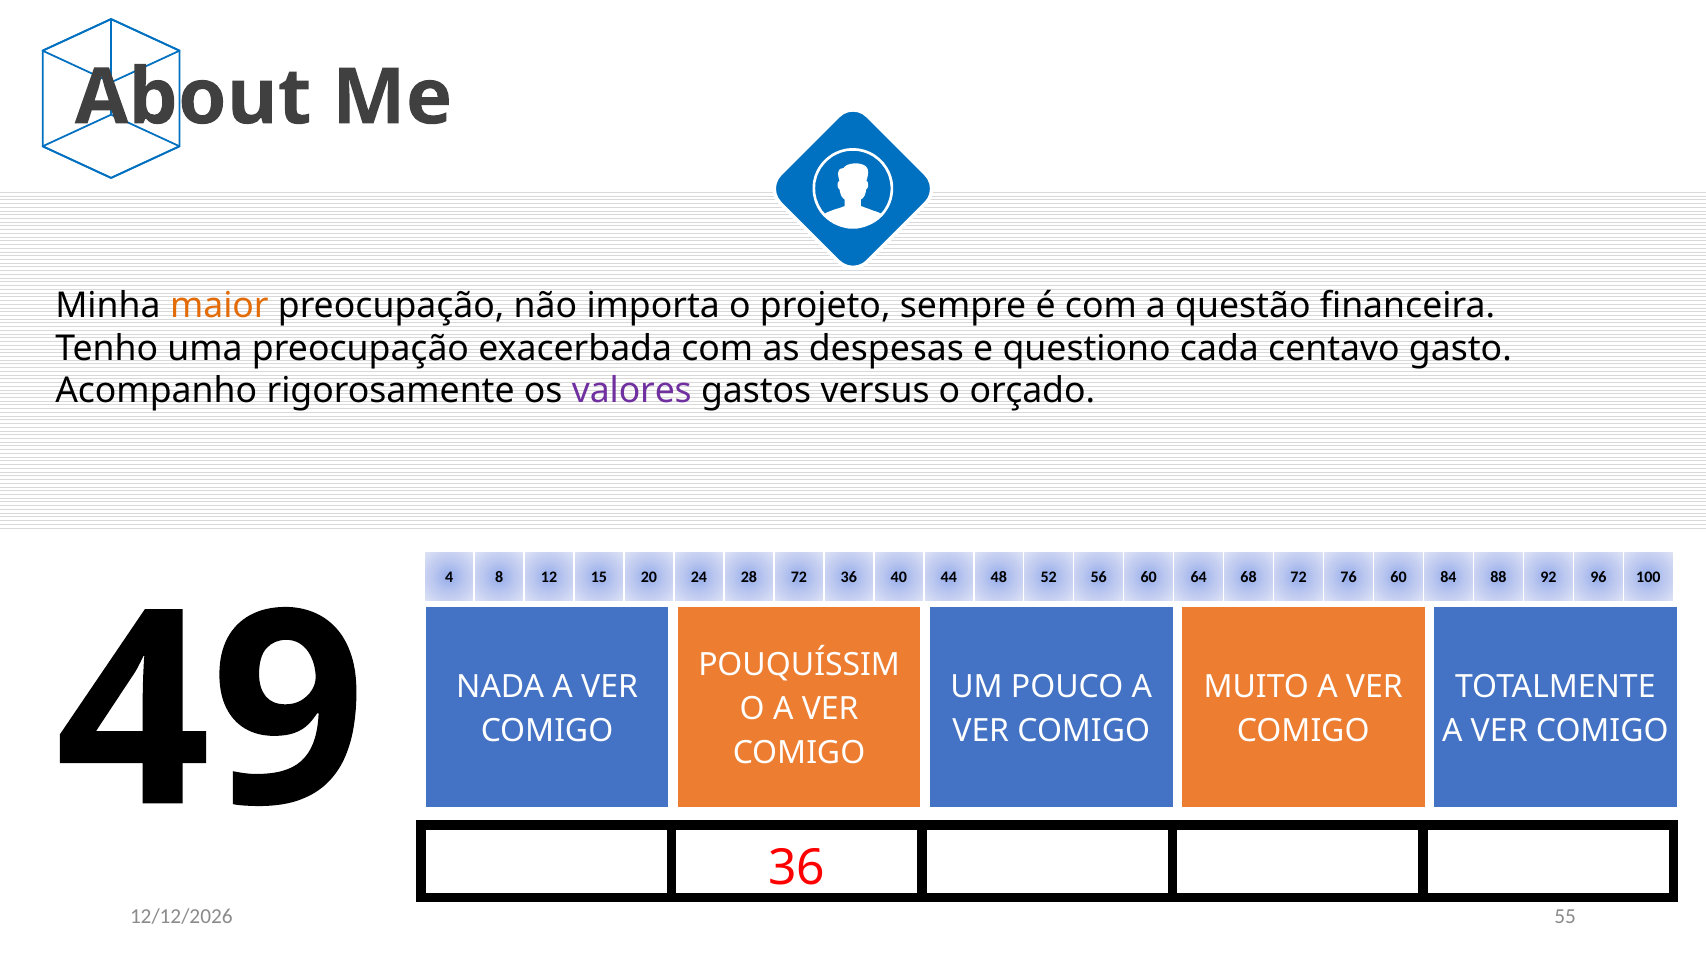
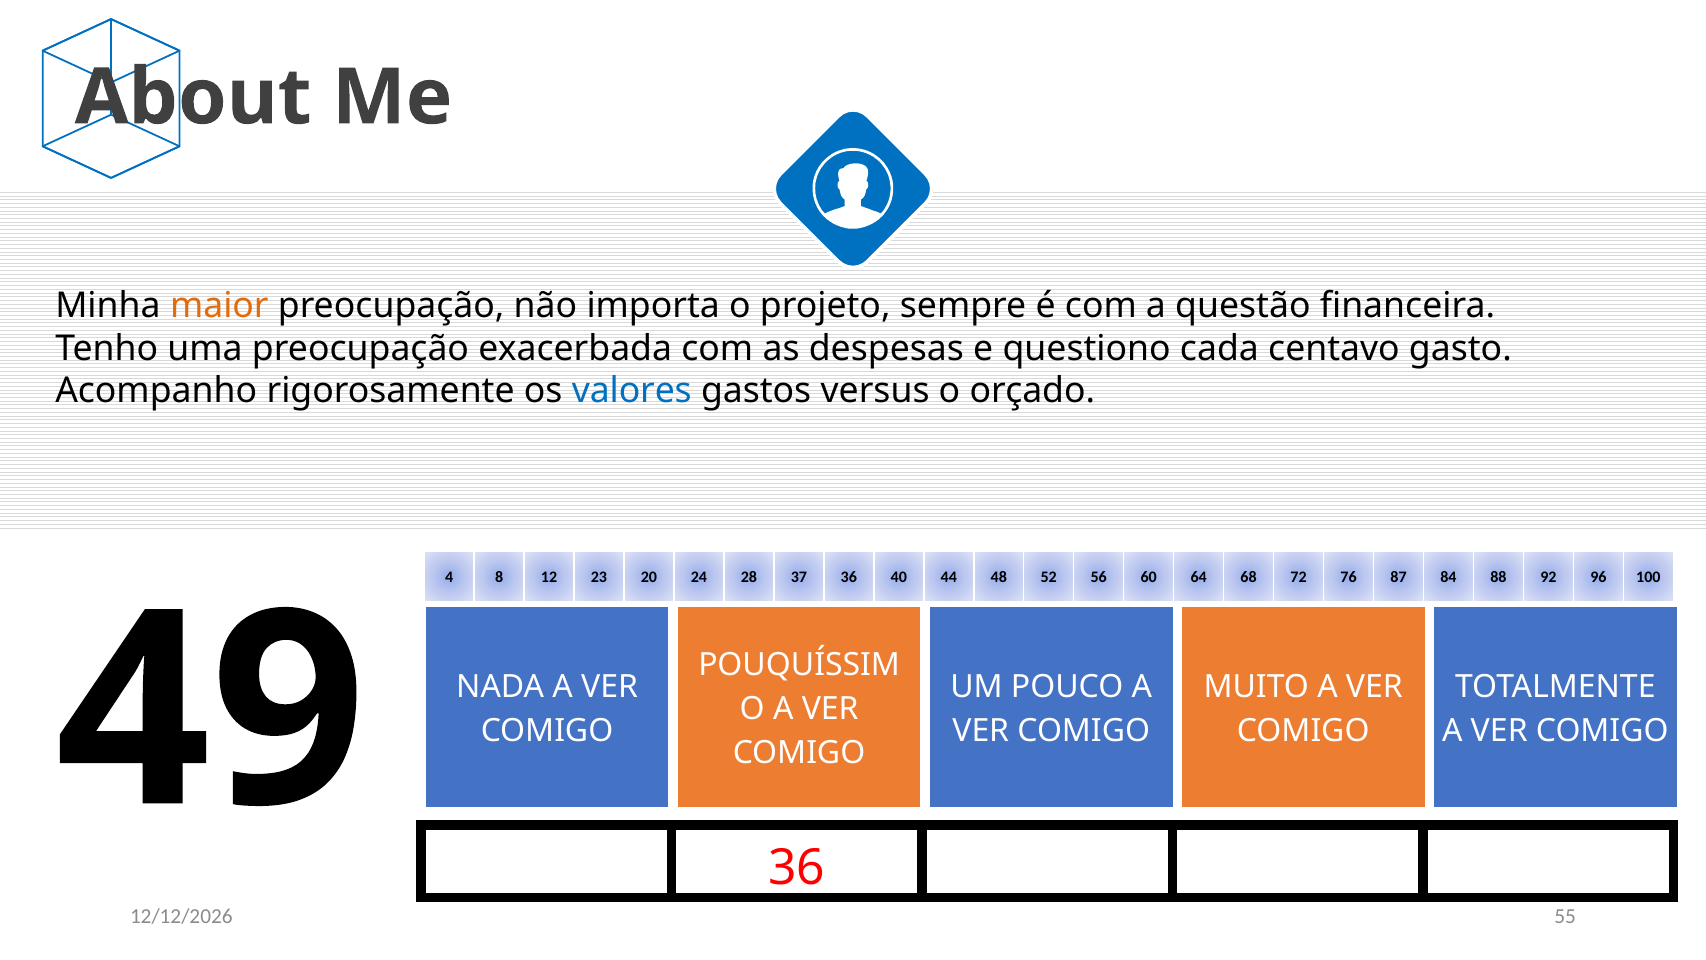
valores colour: purple -> blue
15: 15 -> 23
28 72: 72 -> 37
76 60: 60 -> 87
